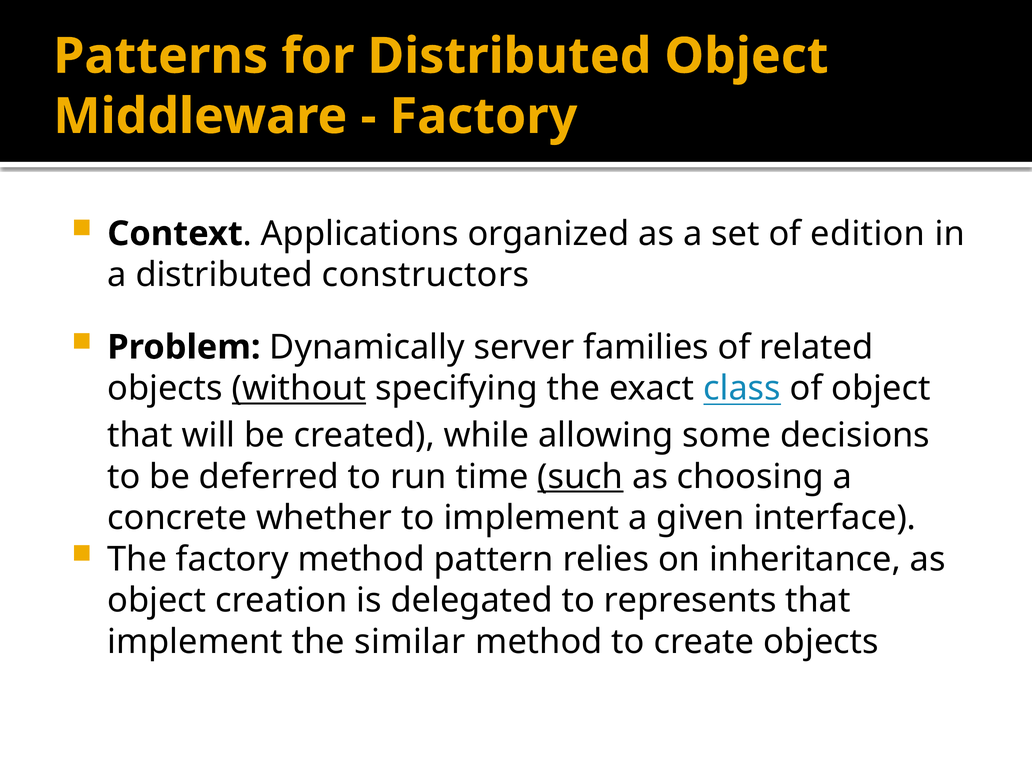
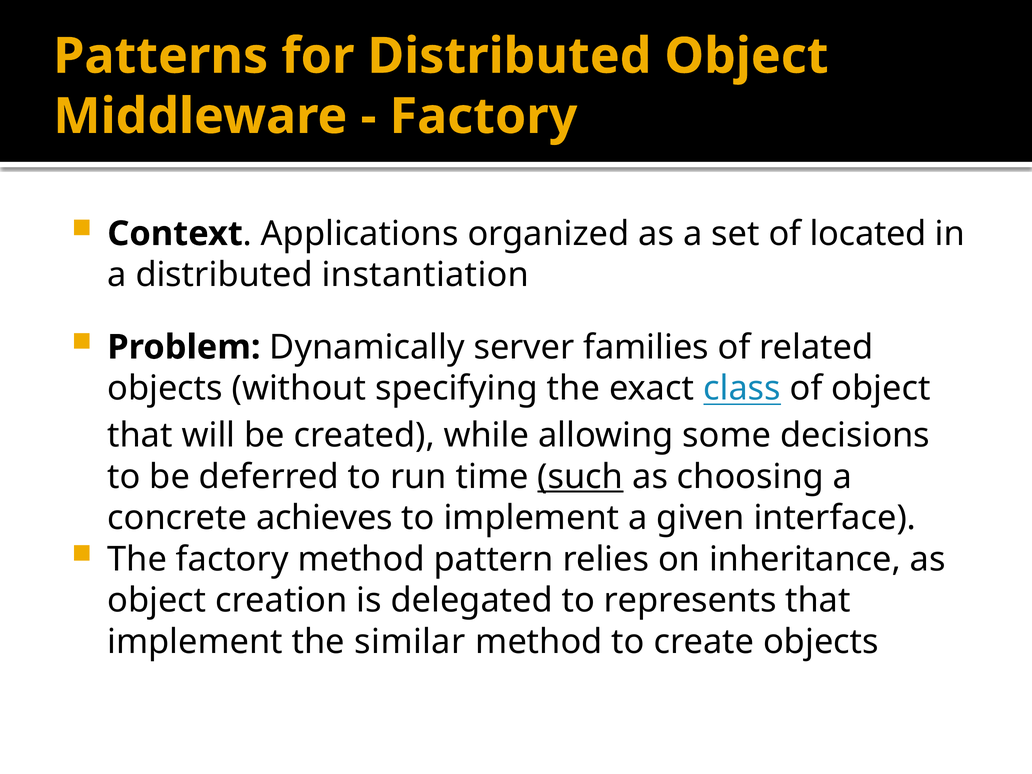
edition: edition -> located
constructors: constructors -> instantiation
without underline: present -> none
whether: whether -> achieves
